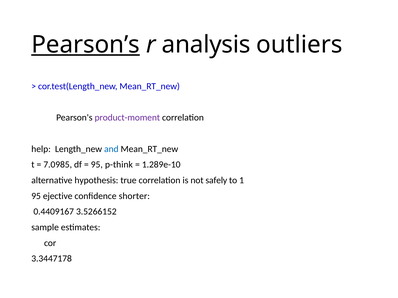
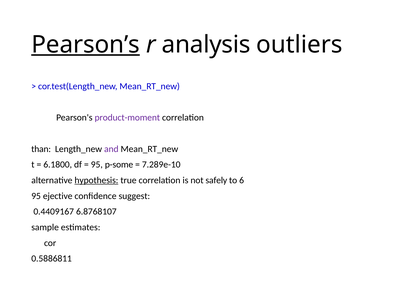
help: help -> than
and colour: blue -> purple
7.0985: 7.0985 -> 6.1800
p-think: p-think -> p-some
1.289e-10: 1.289e-10 -> 7.289e-10
hypothesis underline: none -> present
1: 1 -> 6
shorter: shorter -> suggest
3.5266152: 3.5266152 -> 6.8768107
3.3447178: 3.3447178 -> 0.5886811
